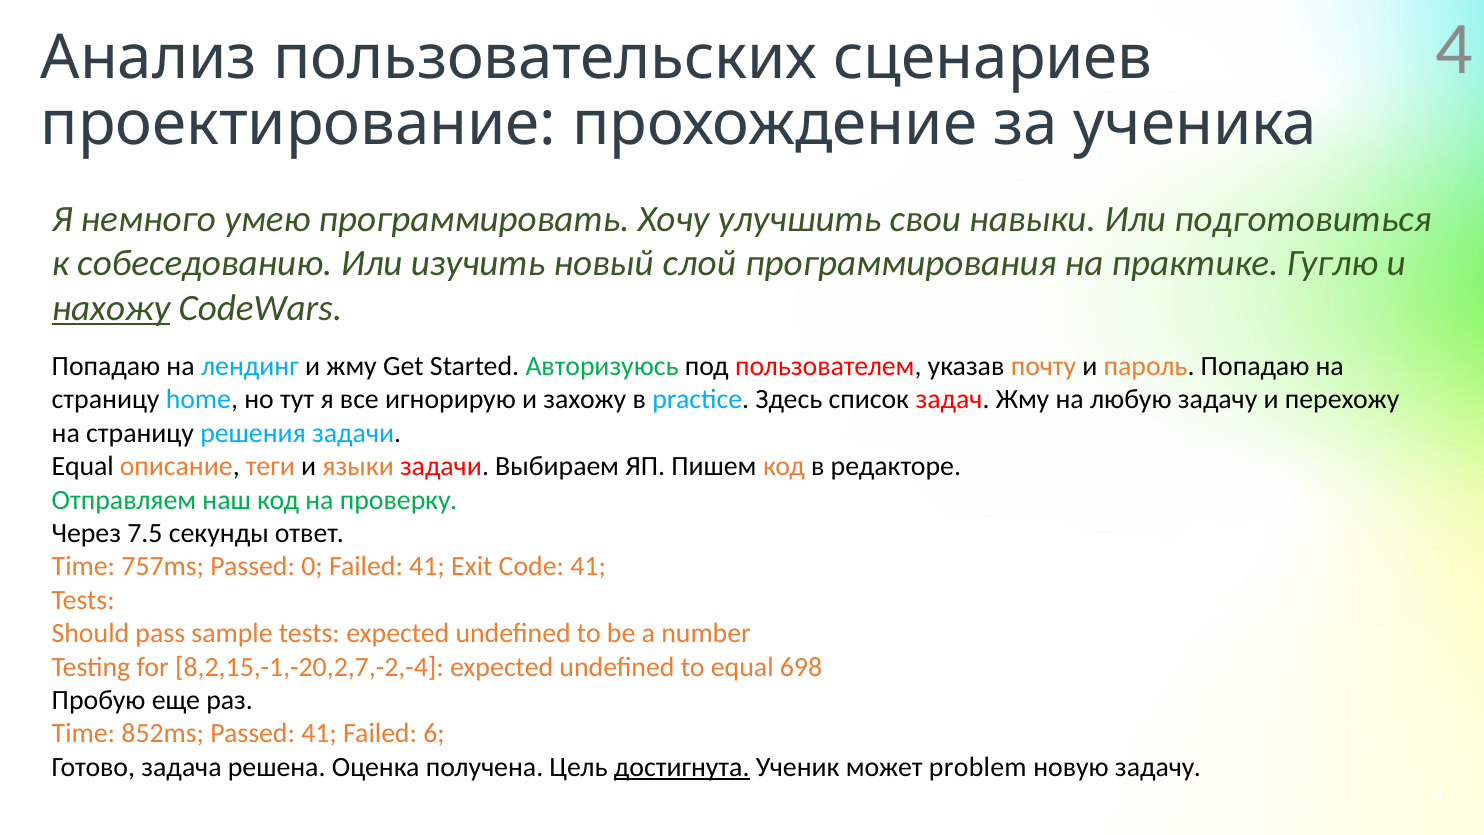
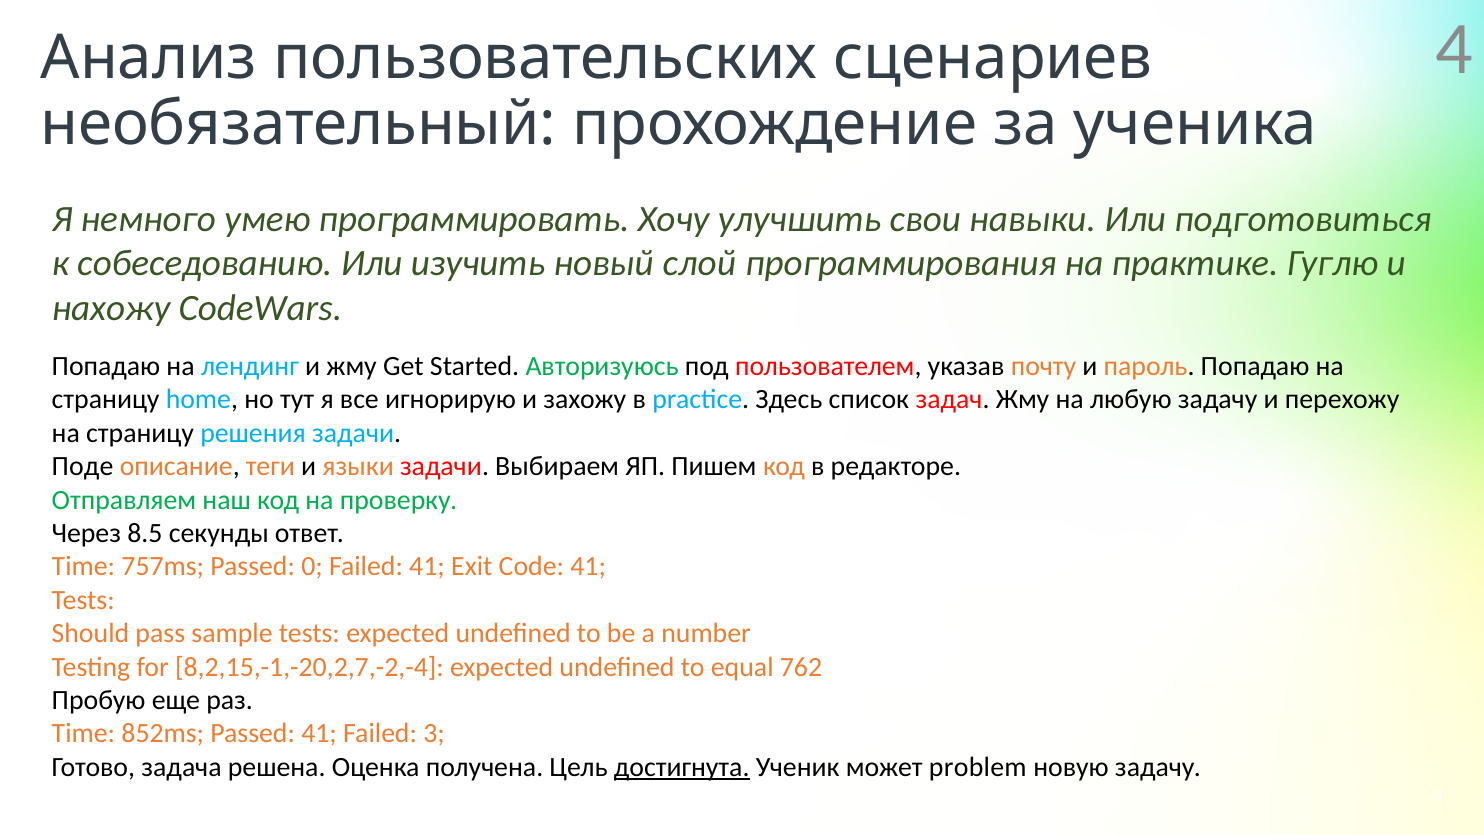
проектирование: проектирование -> необязательный
нахожу underline: present -> none
Equal at (83, 466): Equal -> Поде
7.5: 7.5 -> 8.5
698: 698 -> 762
6: 6 -> 3
